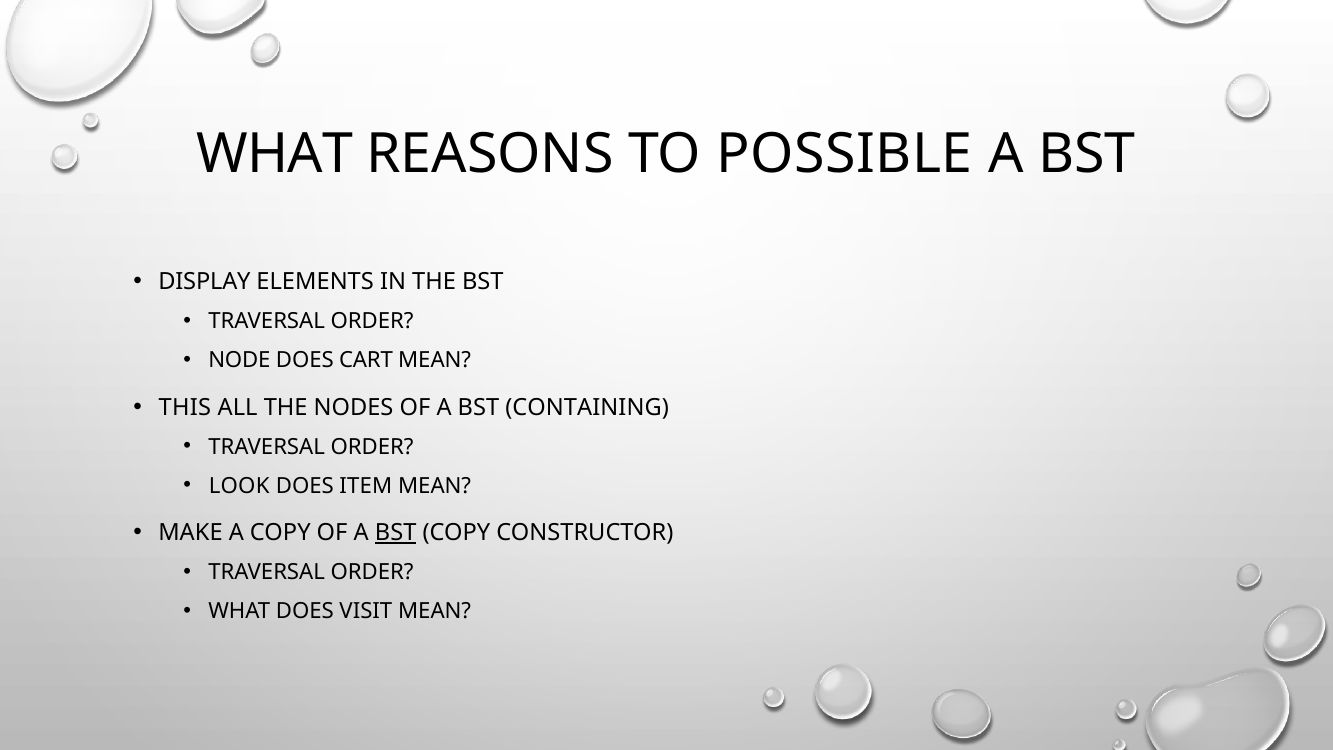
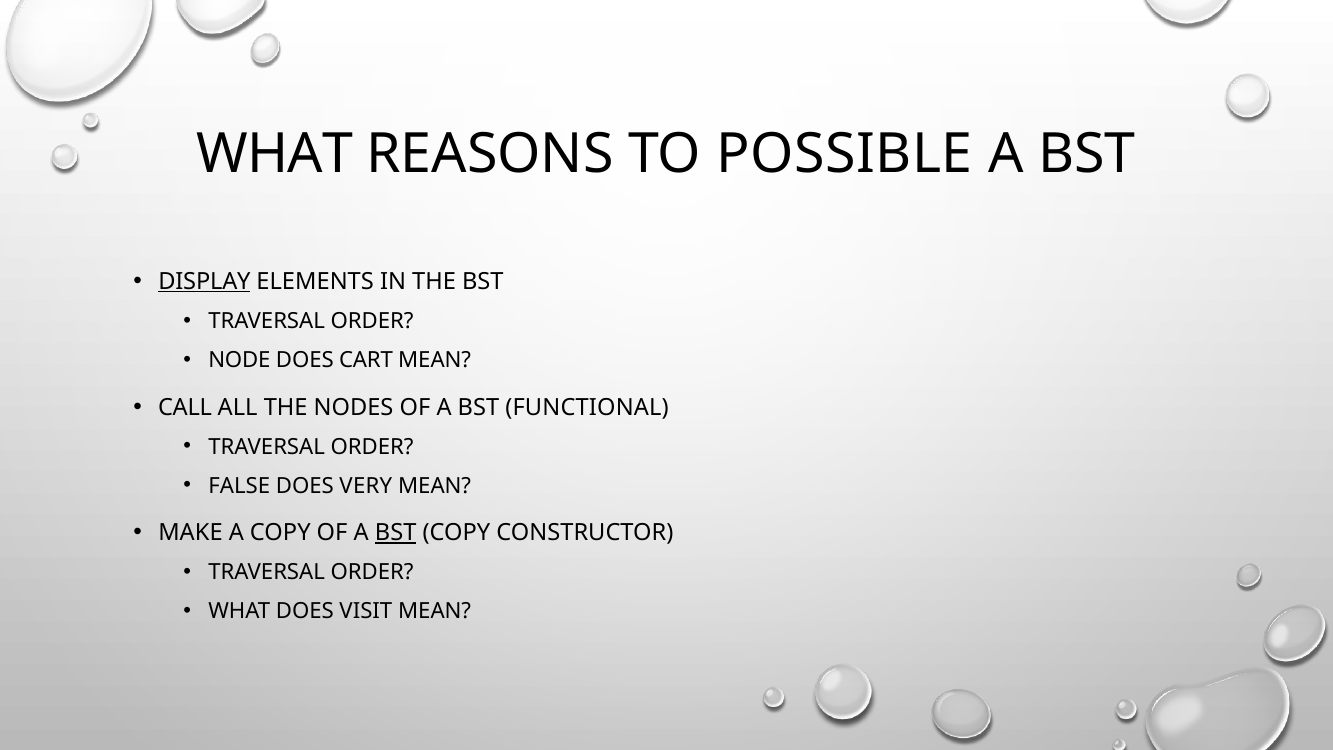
DISPLAY underline: none -> present
THIS: THIS -> CALL
CONTAINING: CONTAINING -> FUNCTIONAL
LOOK: LOOK -> FALSE
ITEM: ITEM -> VERY
